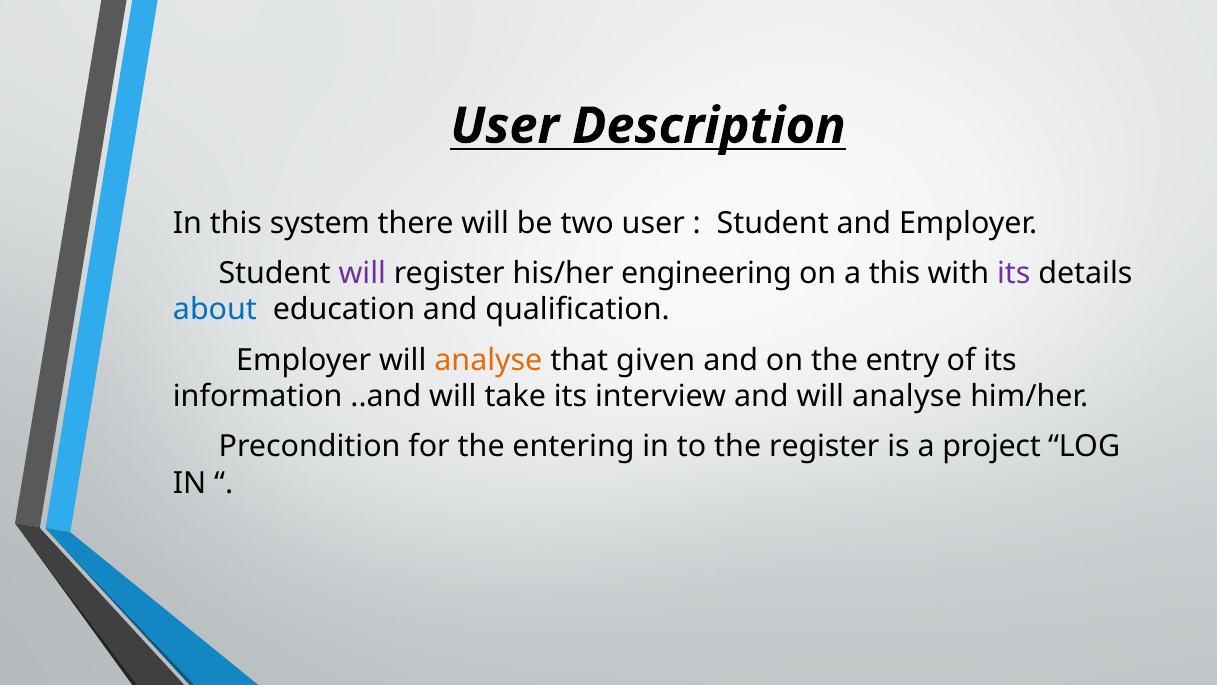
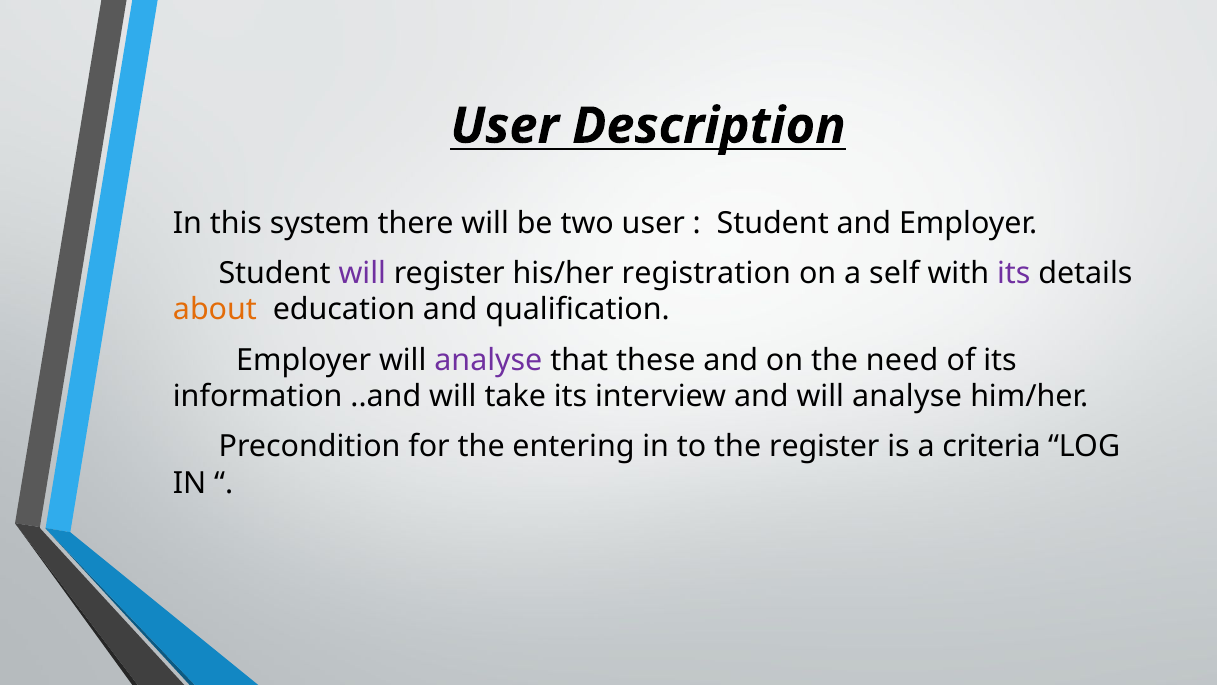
engineering: engineering -> registration
a this: this -> self
about colour: blue -> orange
analyse at (488, 360) colour: orange -> purple
given: given -> these
entry: entry -> need
project: project -> criteria
